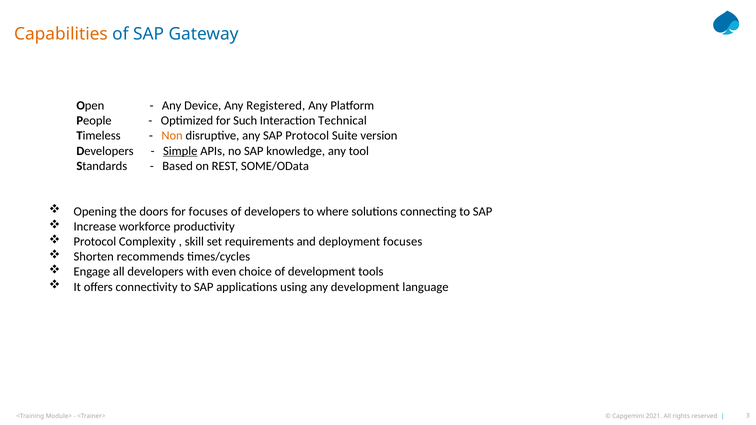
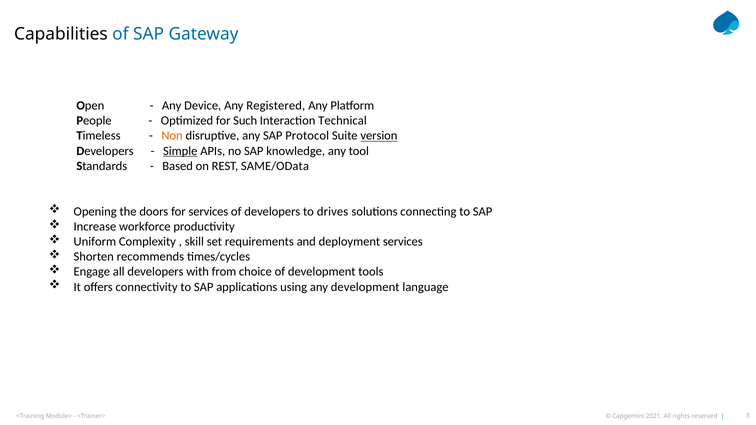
Capabilities colour: orange -> black
version underline: none -> present
SOME/OData: SOME/OData -> SAME/OData
for focuses: focuses -> services
where: where -> drives
Protocol at (95, 242): Protocol -> Uniform
deployment focuses: focuses -> services
even: even -> from
